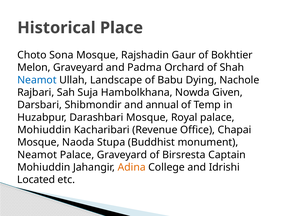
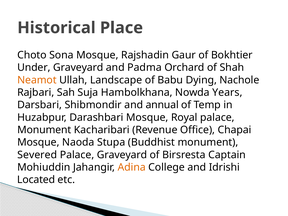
Melon: Melon -> Under
Neamot at (37, 80) colour: blue -> orange
Given: Given -> Years
Mohiuddin at (44, 130): Mohiuddin -> Monument
Neamot at (37, 155): Neamot -> Severed
